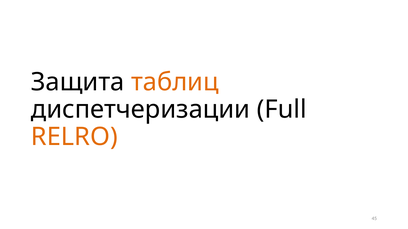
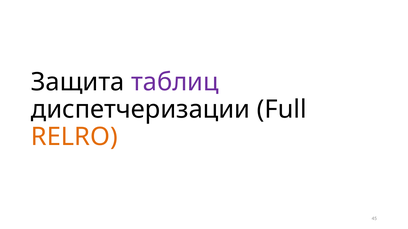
таблиц colour: orange -> purple
